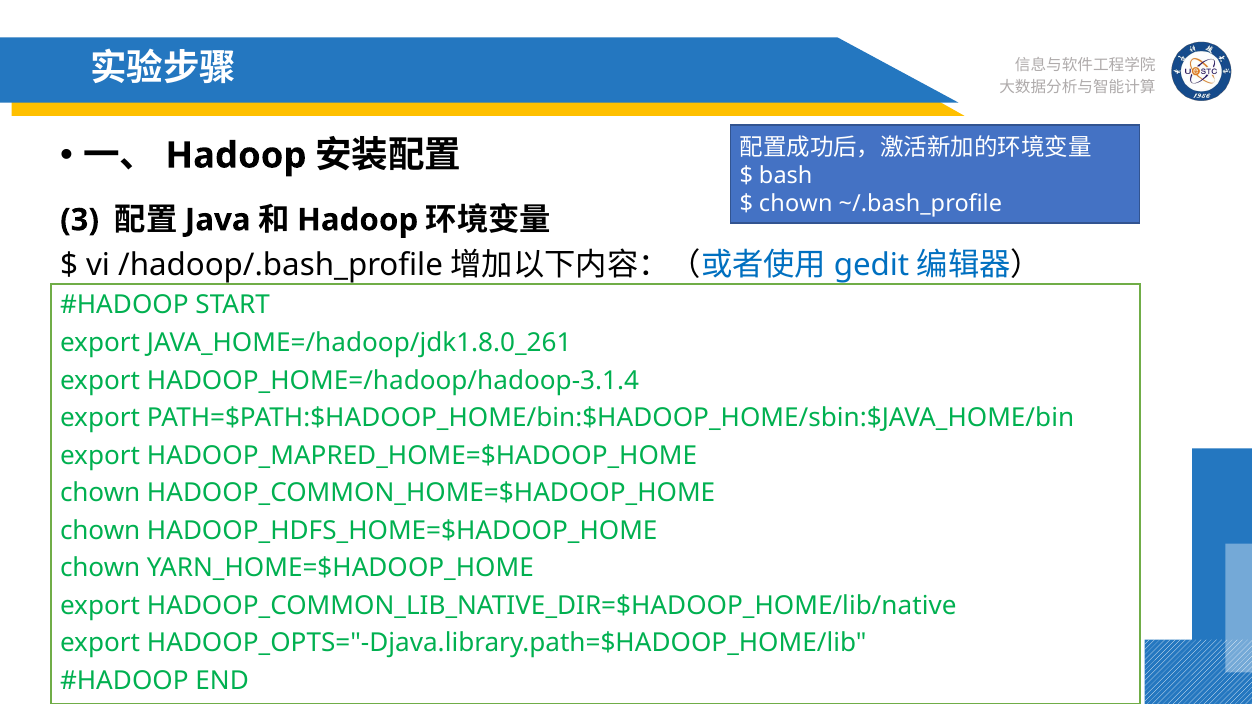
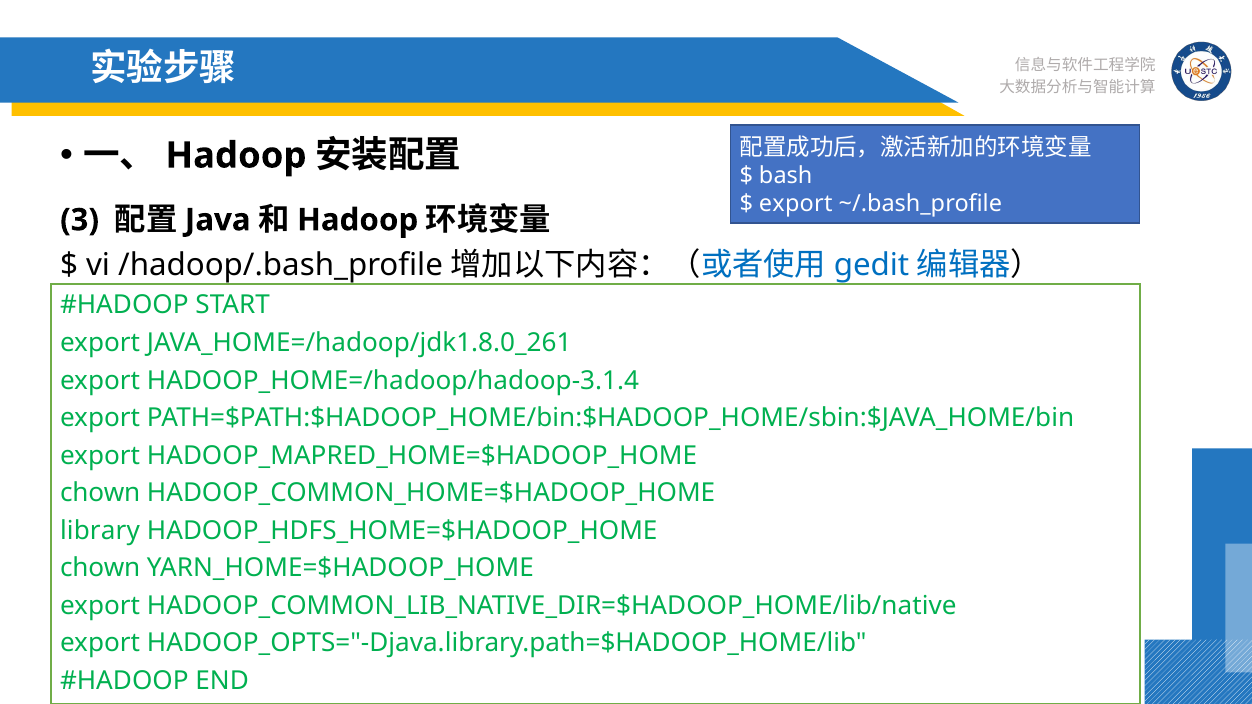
chown at (796, 204): chown -> export
chown at (100, 531): chown -> library
